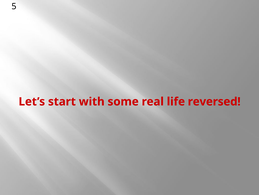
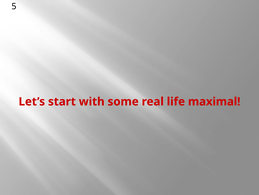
reversed: reversed -> maximal
